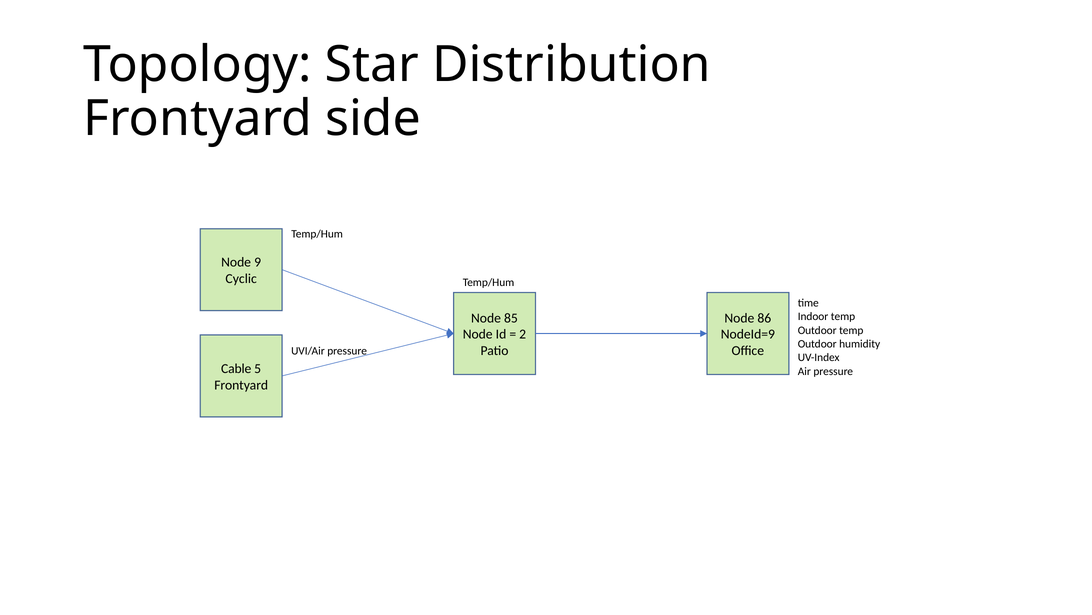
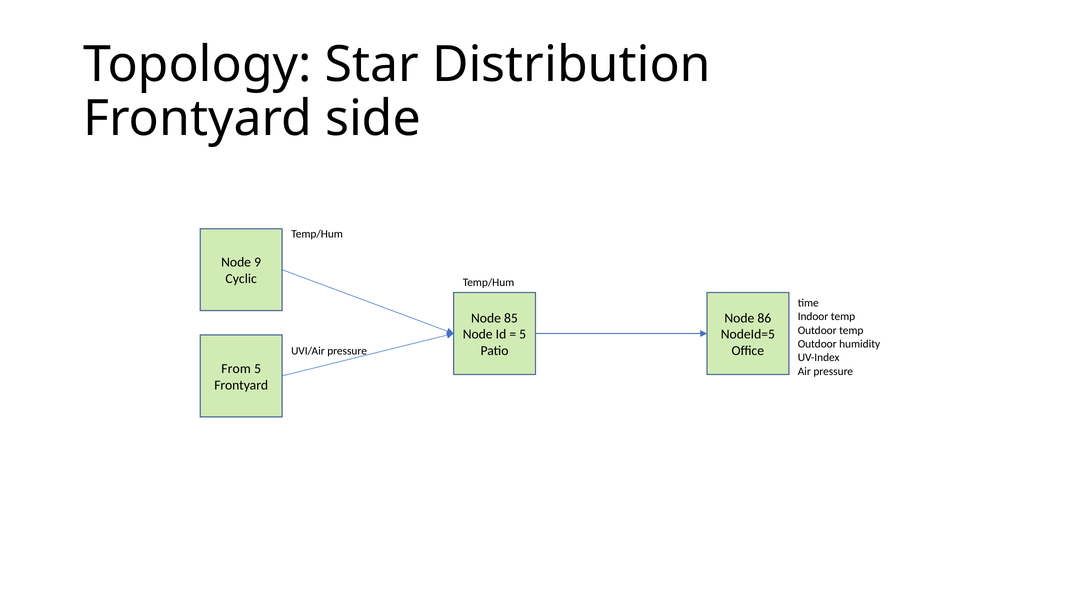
2 at (523, 334): 2 -> 5
NodeId=9: NodeId=9 -> NodeId=5
Cable: Cable -> From
